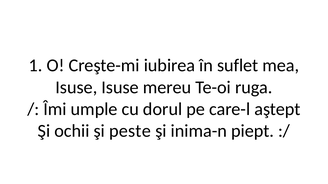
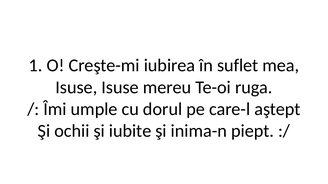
peste: peste -> iubite
